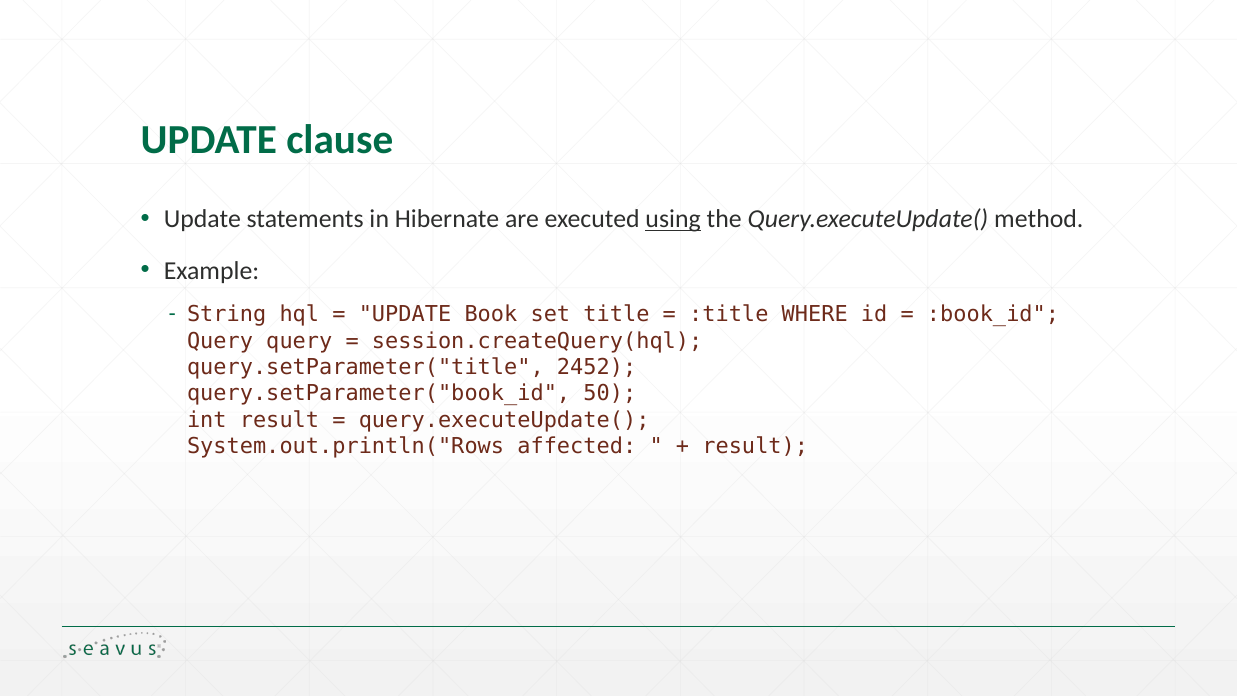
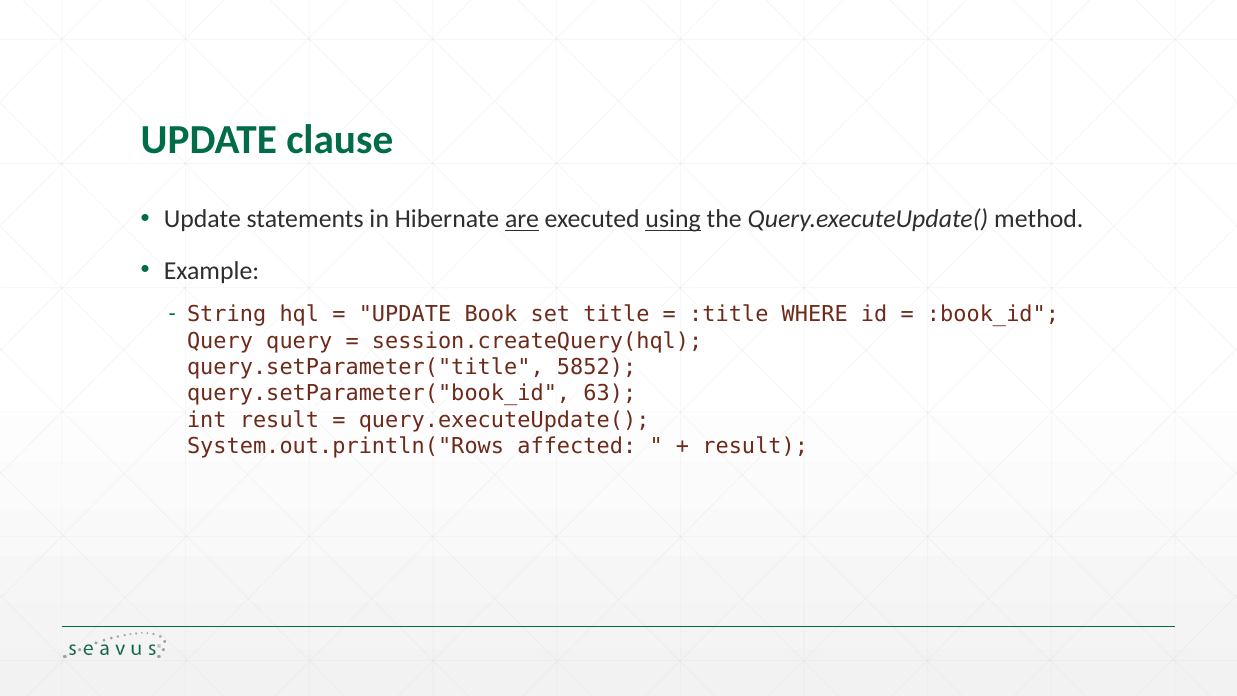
are underline: none -> present
2452: 2452 -> 5852
50: 50 -> 63
